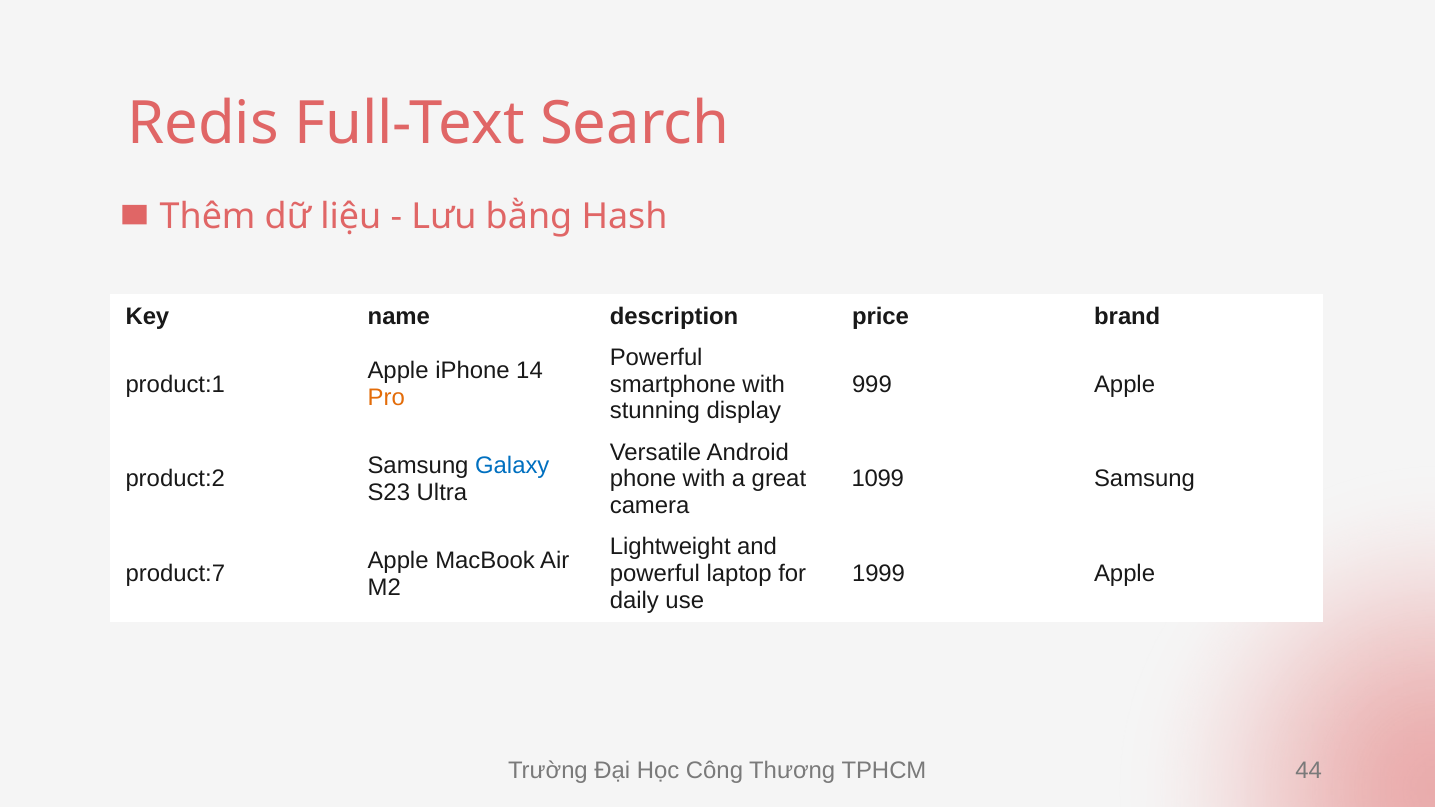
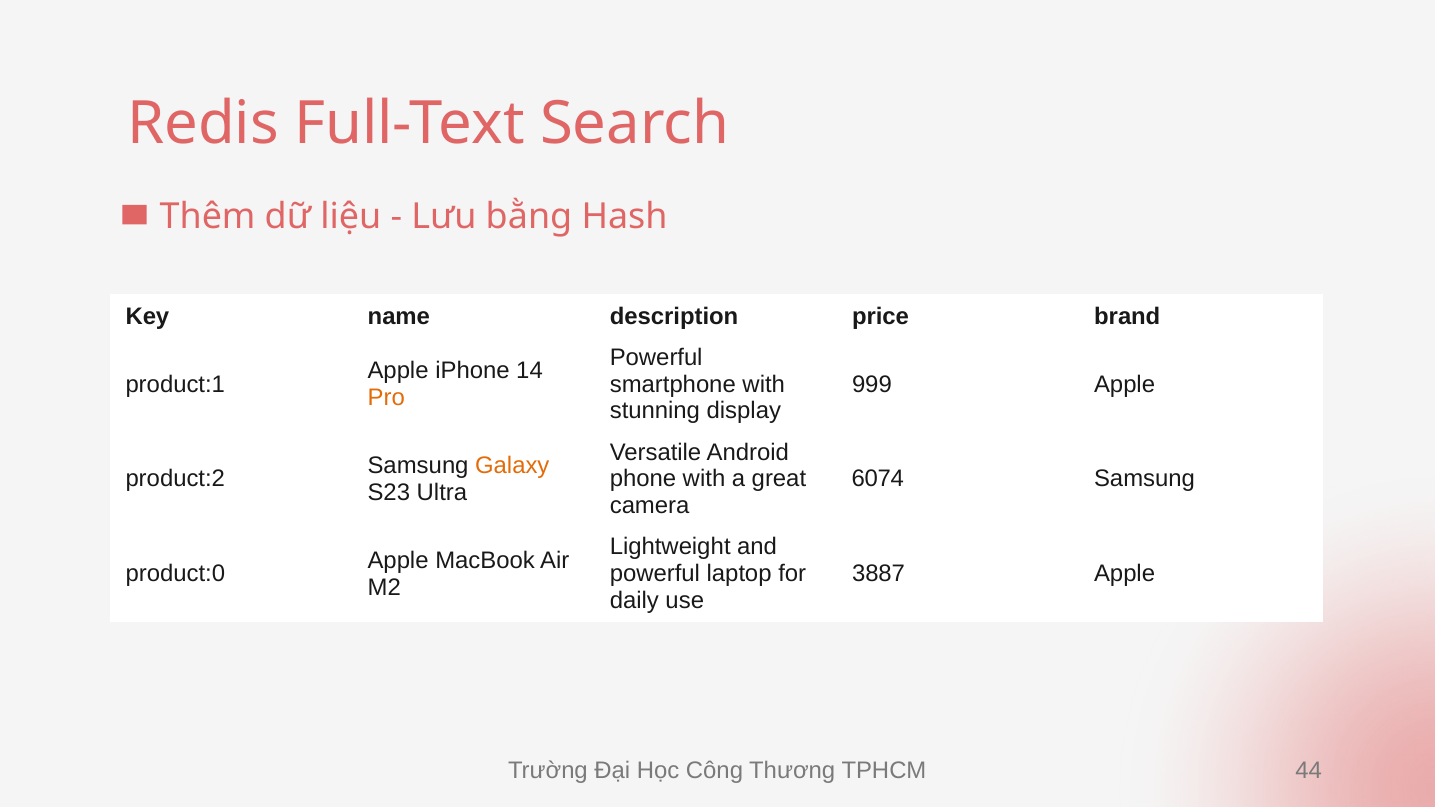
Galaxy colour: blue -> orange
1099: 1099 -> 6074
product:7: product:7 -> product:0
1999: 1999 -> 3887
